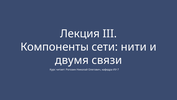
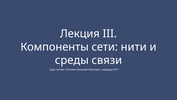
двумя: двумя -> среды
